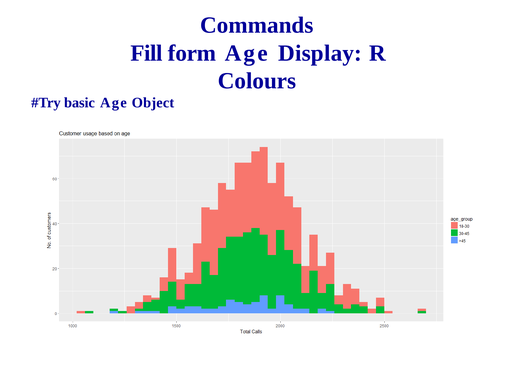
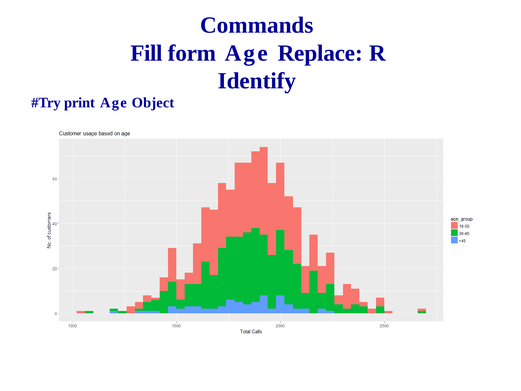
Display: Display -> Replace
Colours: Colours -> Identify
basic: basic -> print
